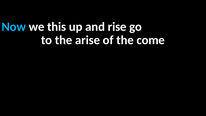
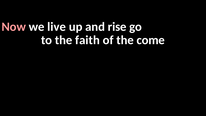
Now colour: light blue -> pink
this: this -> live
arise: arise -> faith
